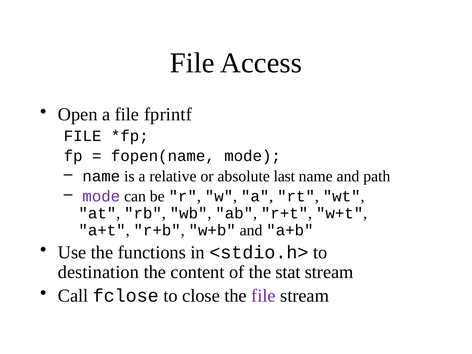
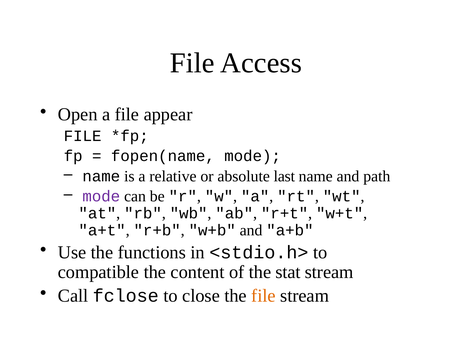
fprintf: fprintf -> appear
destination: destination -> compatible
file at (263, 296) colour: purple -> orange
